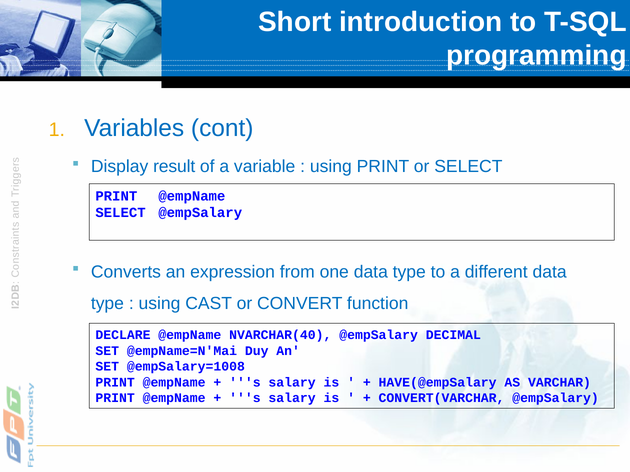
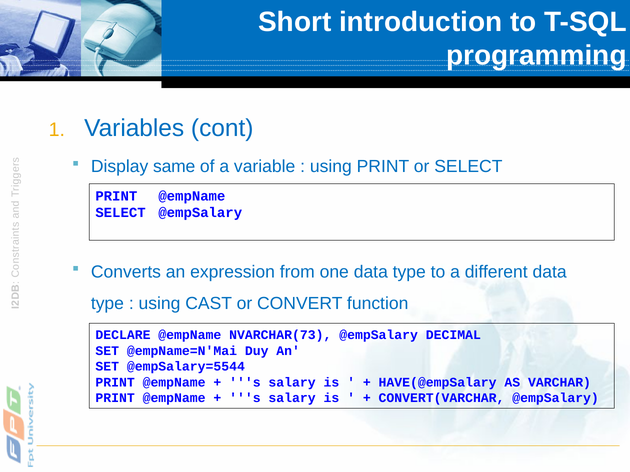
result: result -> same
NVARCHAR(40: NVARCHAR(40 -> NVARCHAR(73
@empSalary=1008: @empSalary=1008 -> @empSalary=5544
